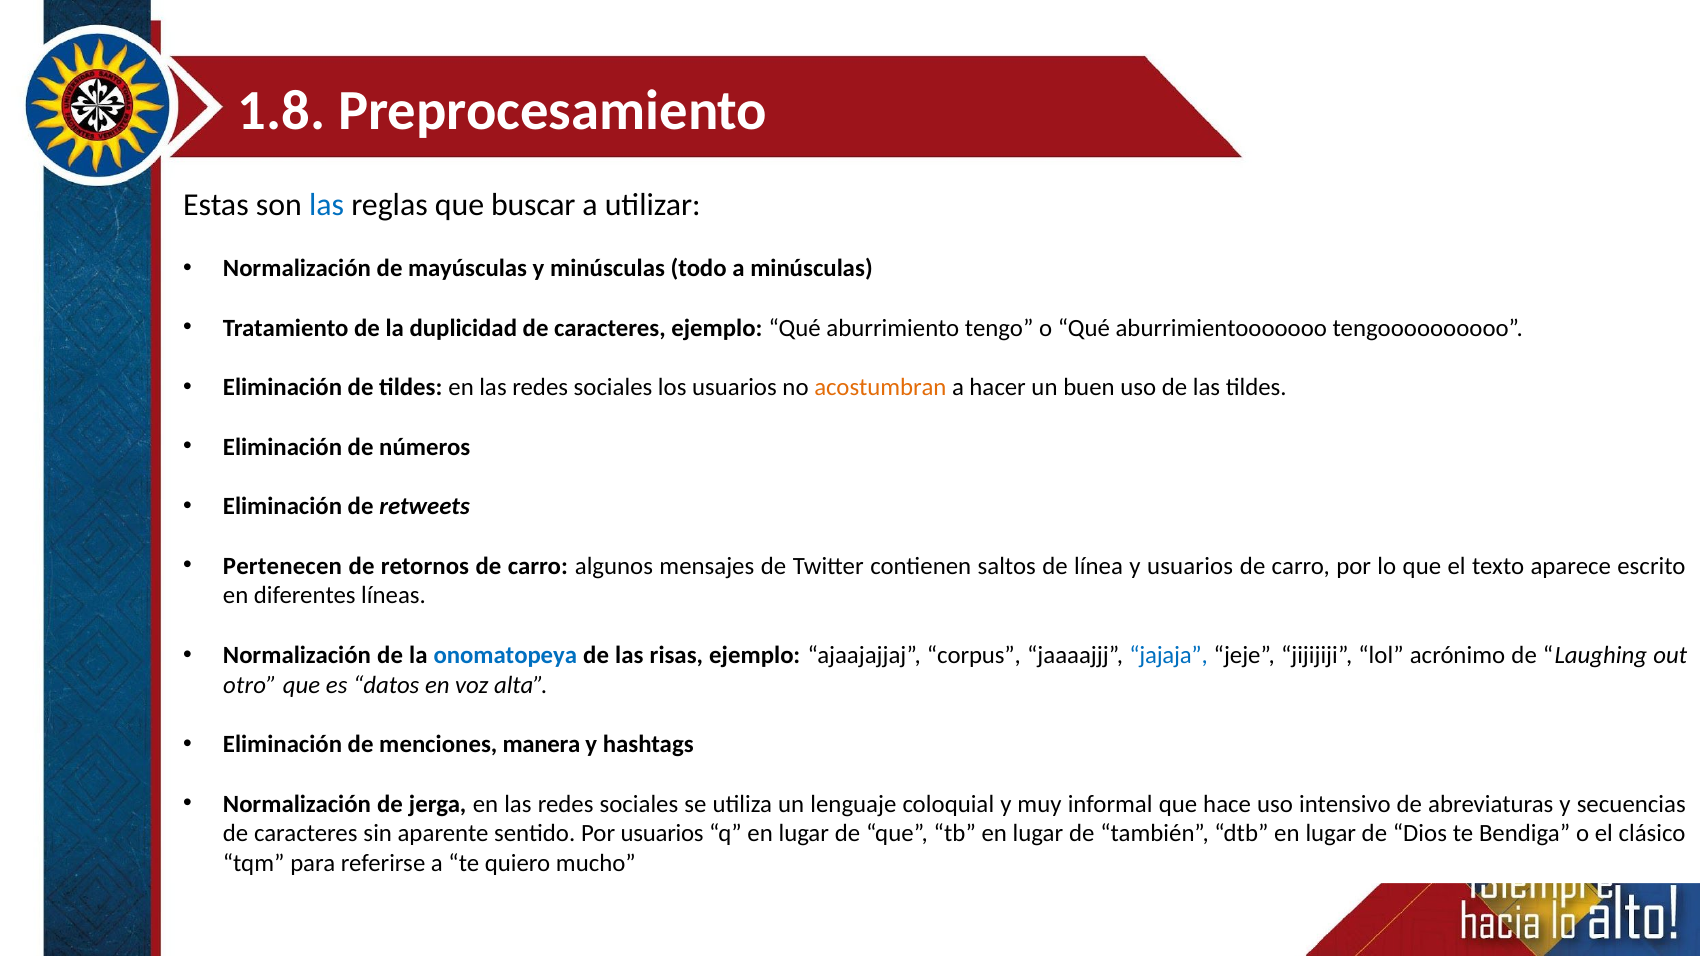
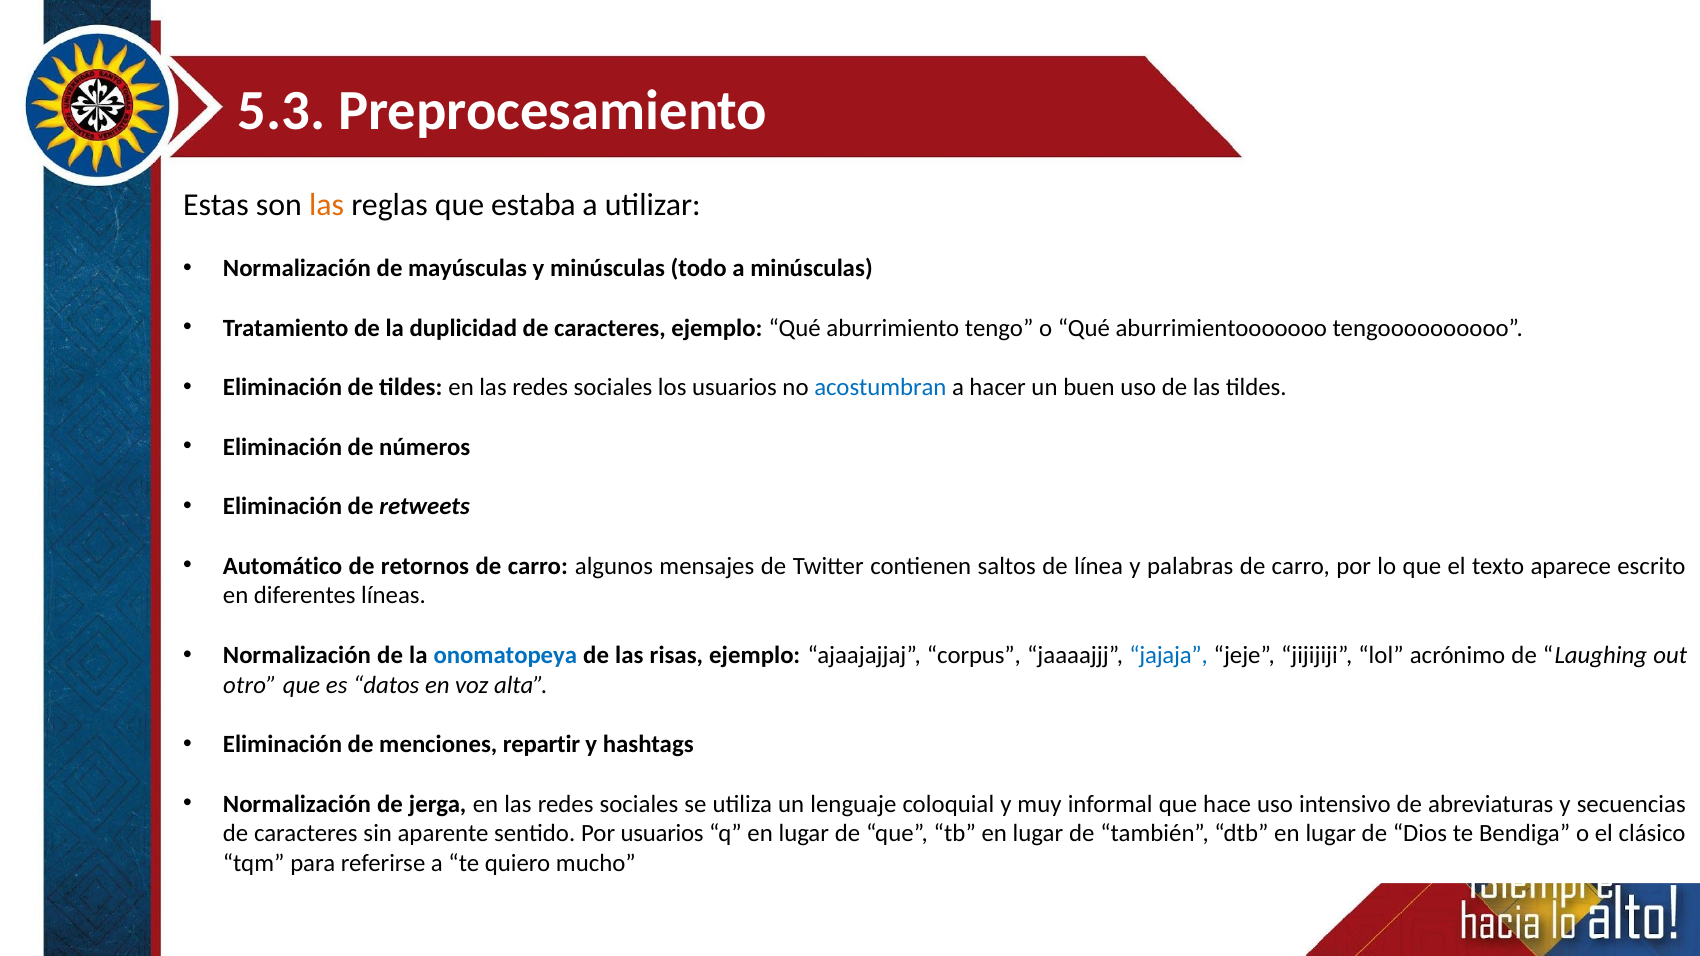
1.8: 1.8 -> 5.3
las at (327, 205) colour: blue -> orange
buscar: buscar -> estaba
acostumbran colour: orange -> blue
Pertenecen: Pertenecen -> Automático
y usuarios: usuarios -> palabras
manera: manera -> repartir
